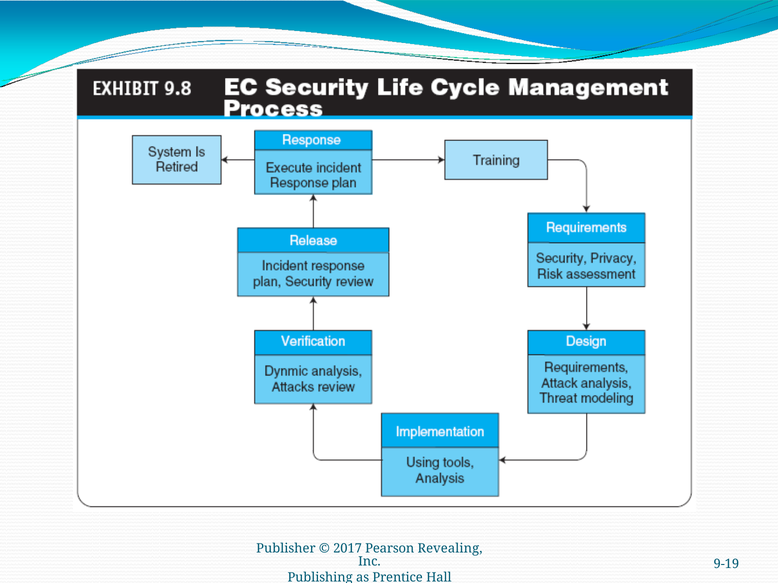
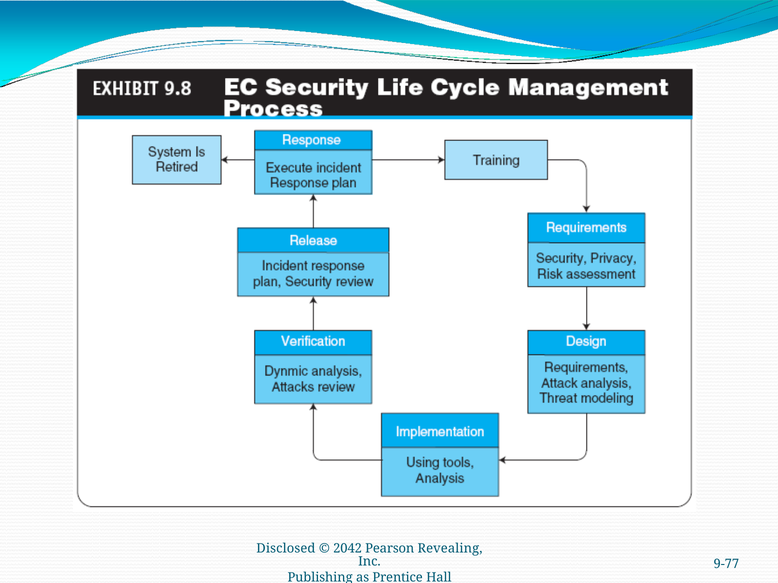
Publisher: Publisher -> Disclosed
2017: 2017 -> 2042
9-19: 9-19 -> 9-77
